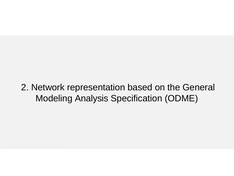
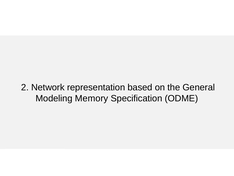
Analysis: Analysis -> Memory
